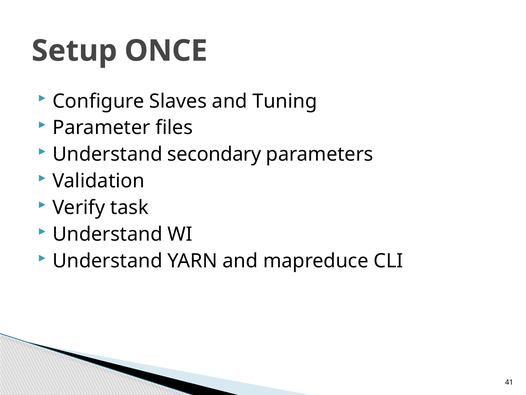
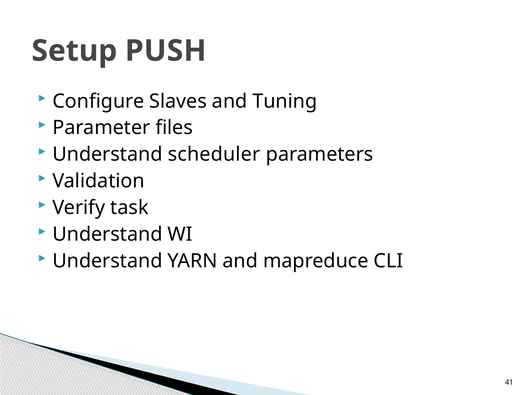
ONCE: ONCE -> PUSH
secondary: secondary -> scheduler
